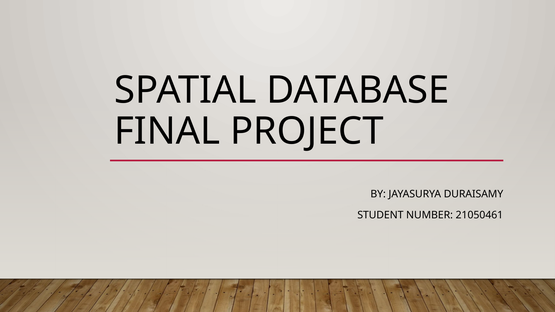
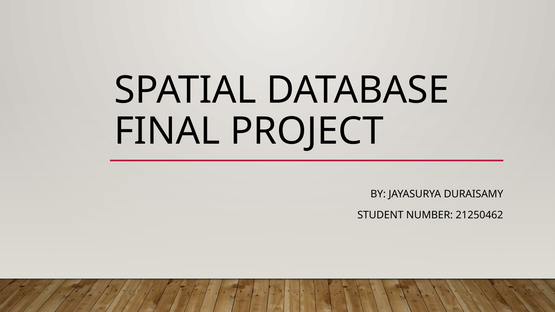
21050461: 21050461 -> 21250462
